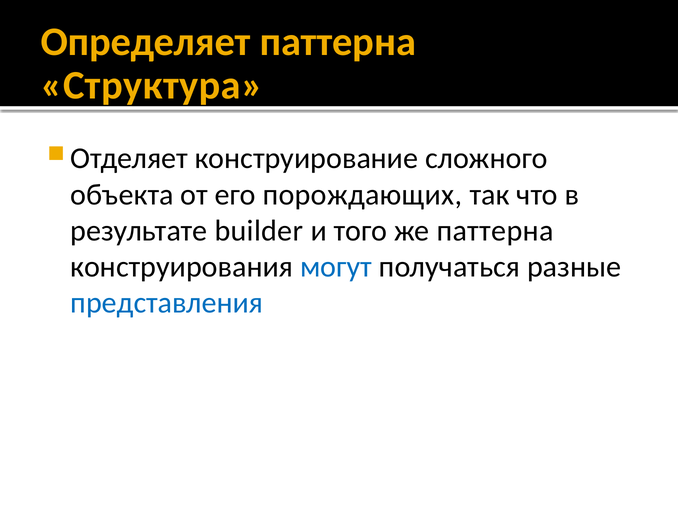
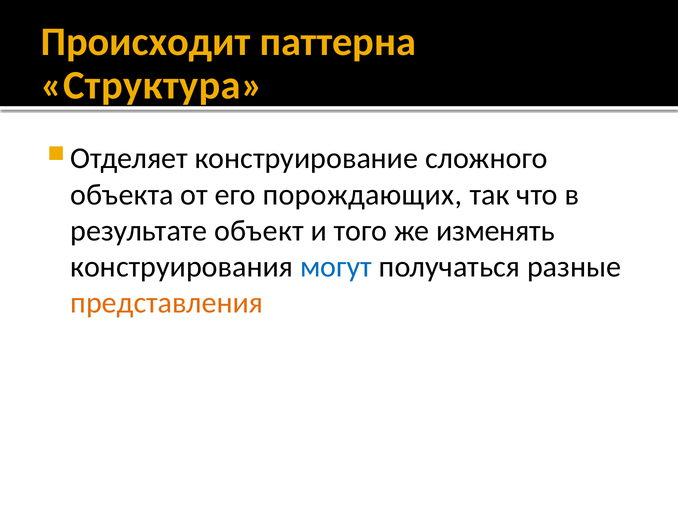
Определяет: Определяет -> Происходит
builder: builder -> объект
же паттерна: паттерна -> изменять
представления colour: blue -> orange
